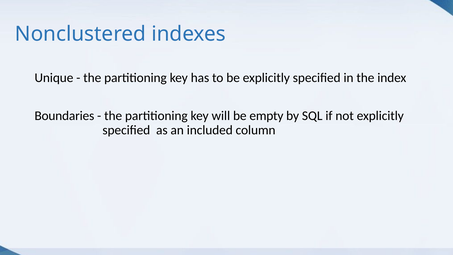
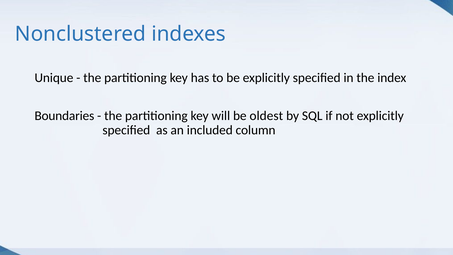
empty: empty -> oldest
